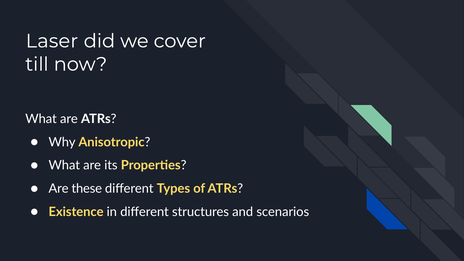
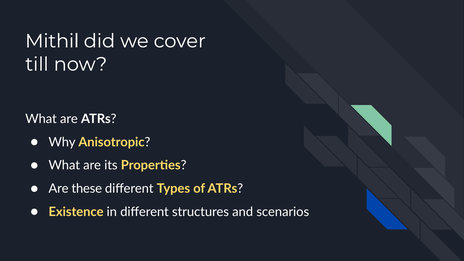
Laser: Laser -> Mithil
